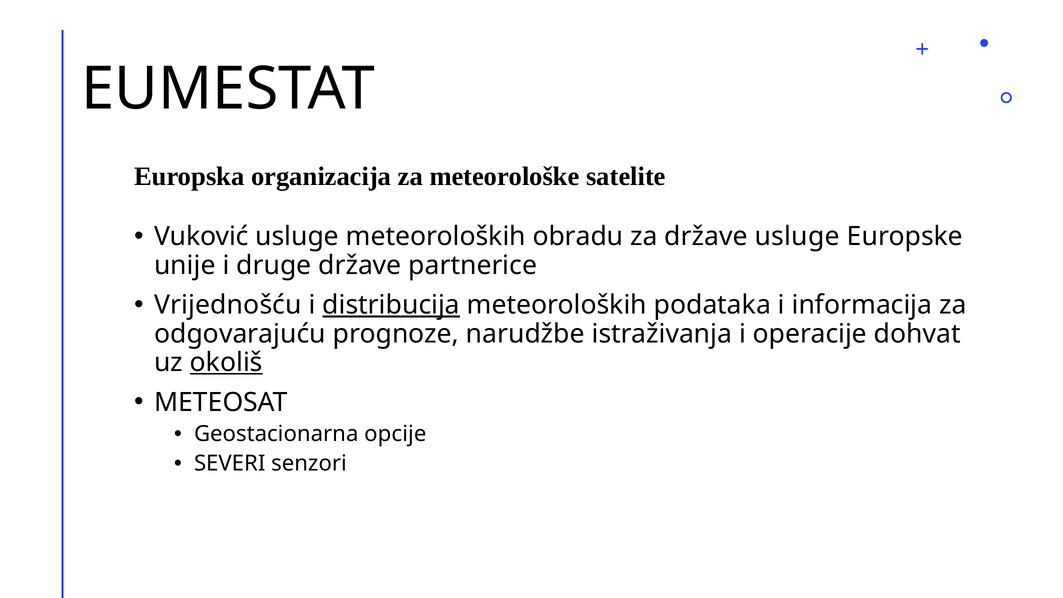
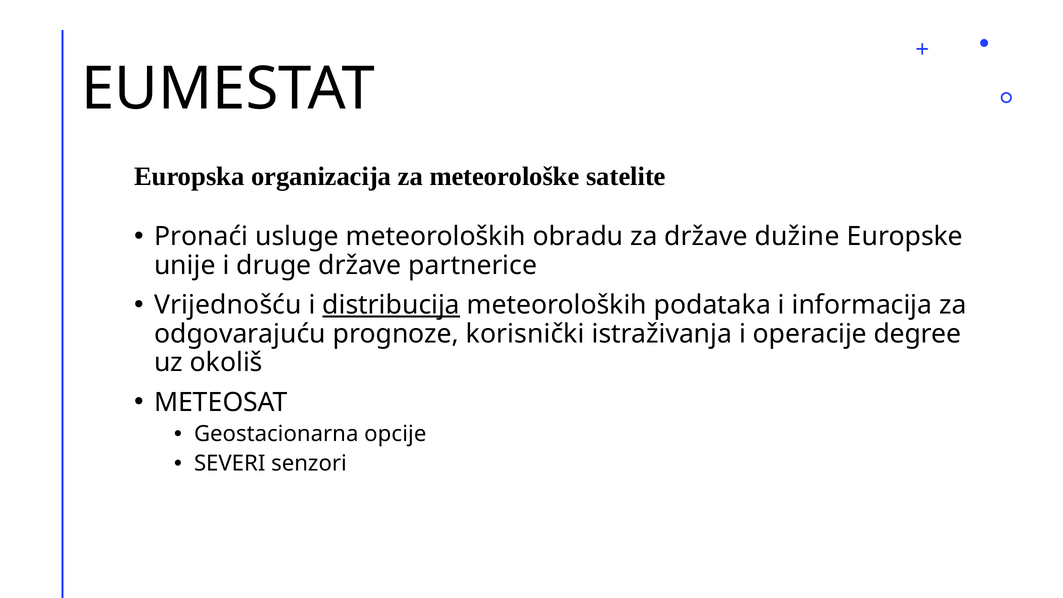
Vuković: Vuković -> Pronaći
države usluge: usluge -> dužine
narudžbe: narudžbe -> korisnički
dohvat: dohvat -> degree
okoliš underline: present -> none
